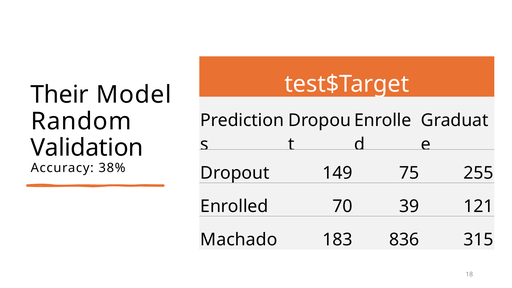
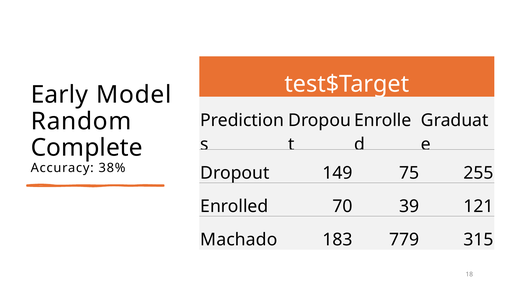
Their: Their -> Early
Validation: Validation -> Complete
836: 836 -> 779
